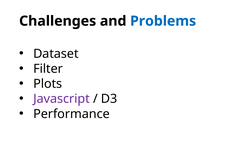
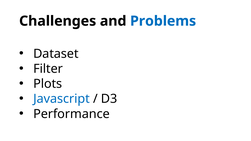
Javascript colour: purple -> blue
